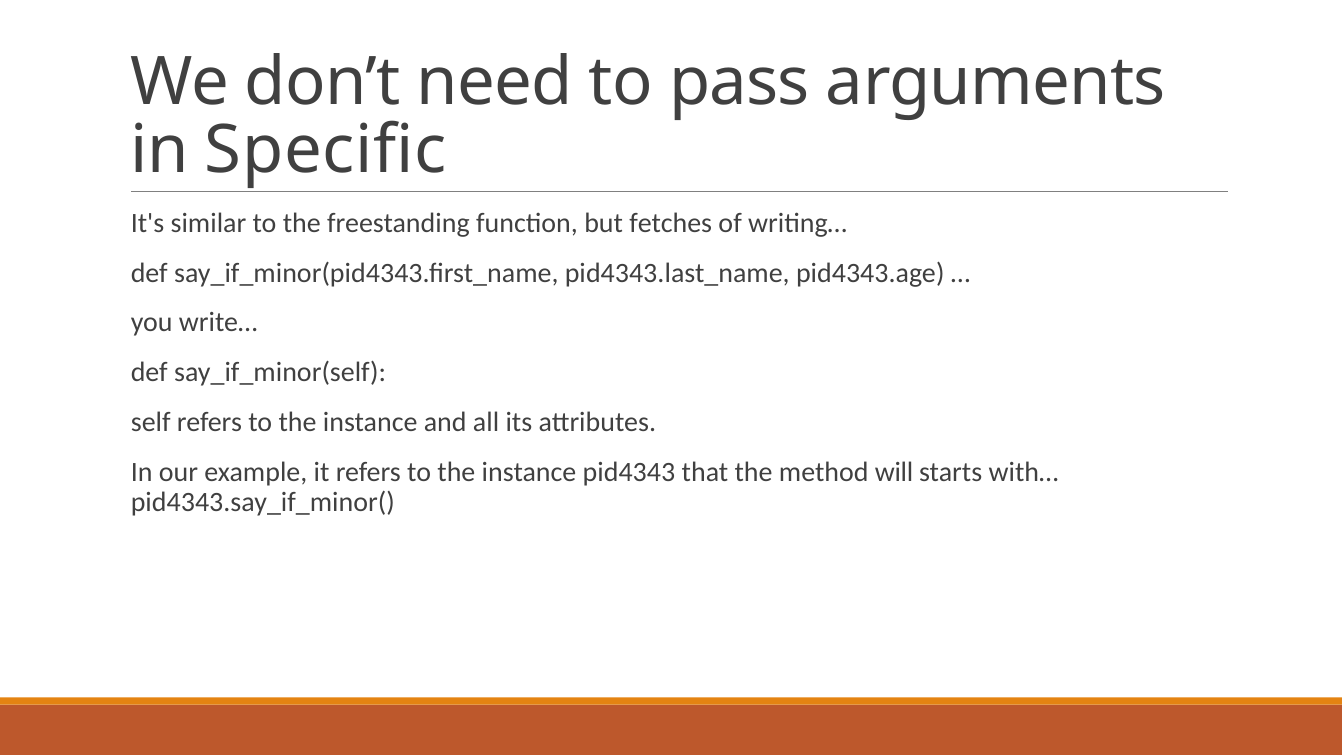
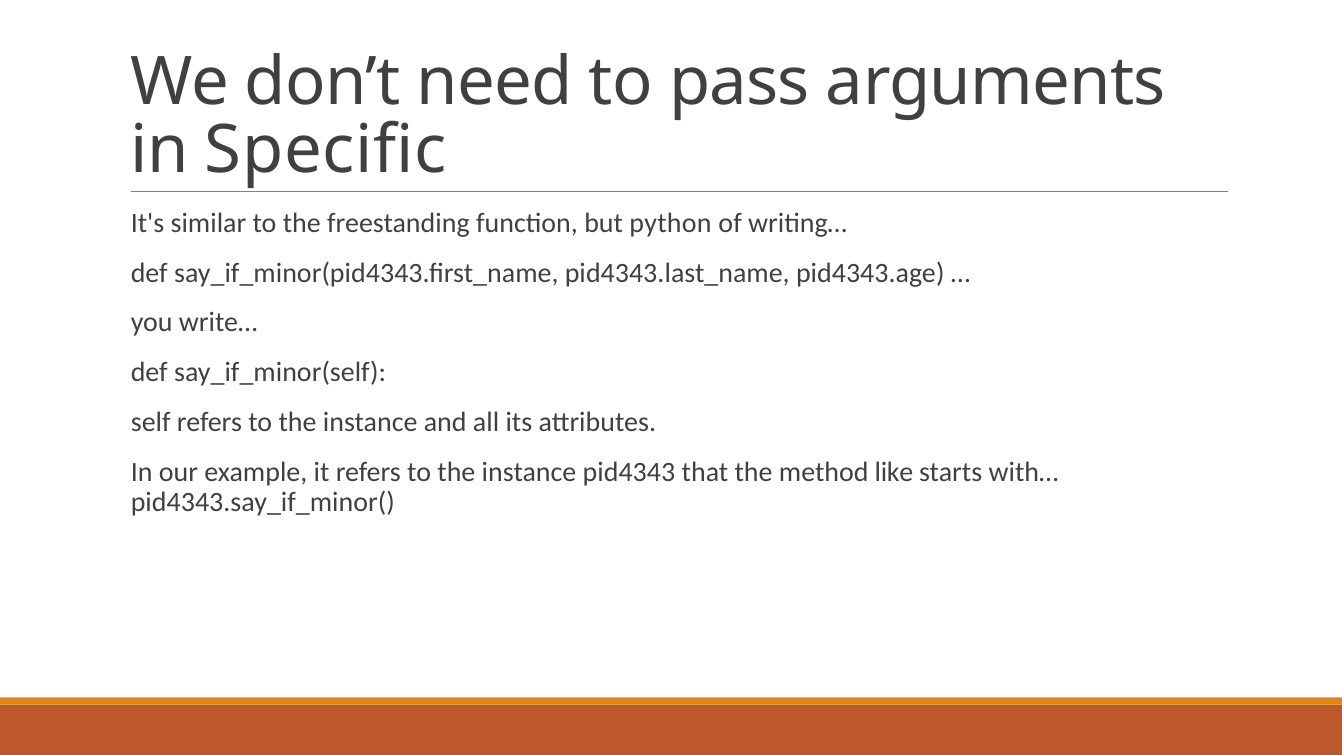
fetches: fetches -> python
will: will -> like
